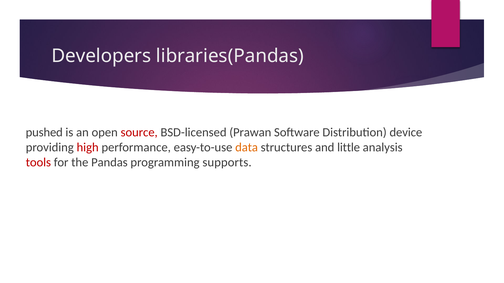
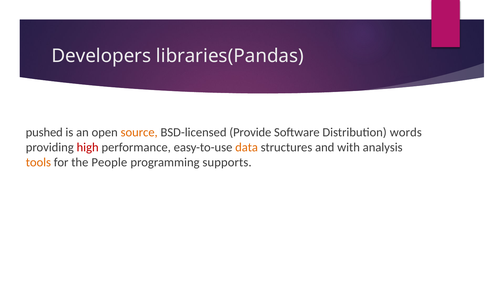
source colour: red -> orange
Prawan: Prawan -> Provide
device: device -> words
little: little -> with
tools colour: red -> orange
Pandas: Pandas -> People
